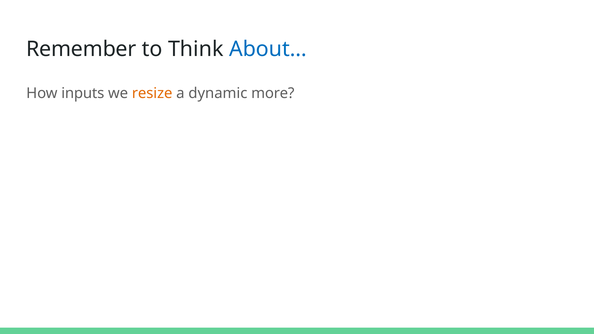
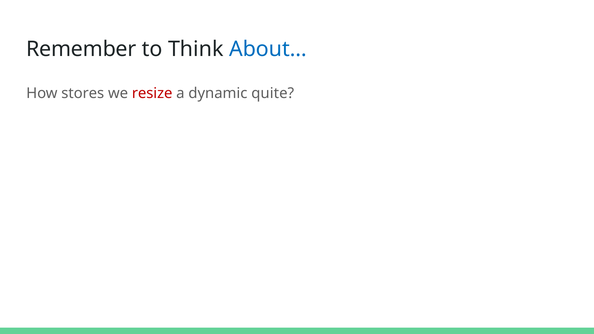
inputs: inputs -> stores
resize colour: orange -> red
more: more -> quite
